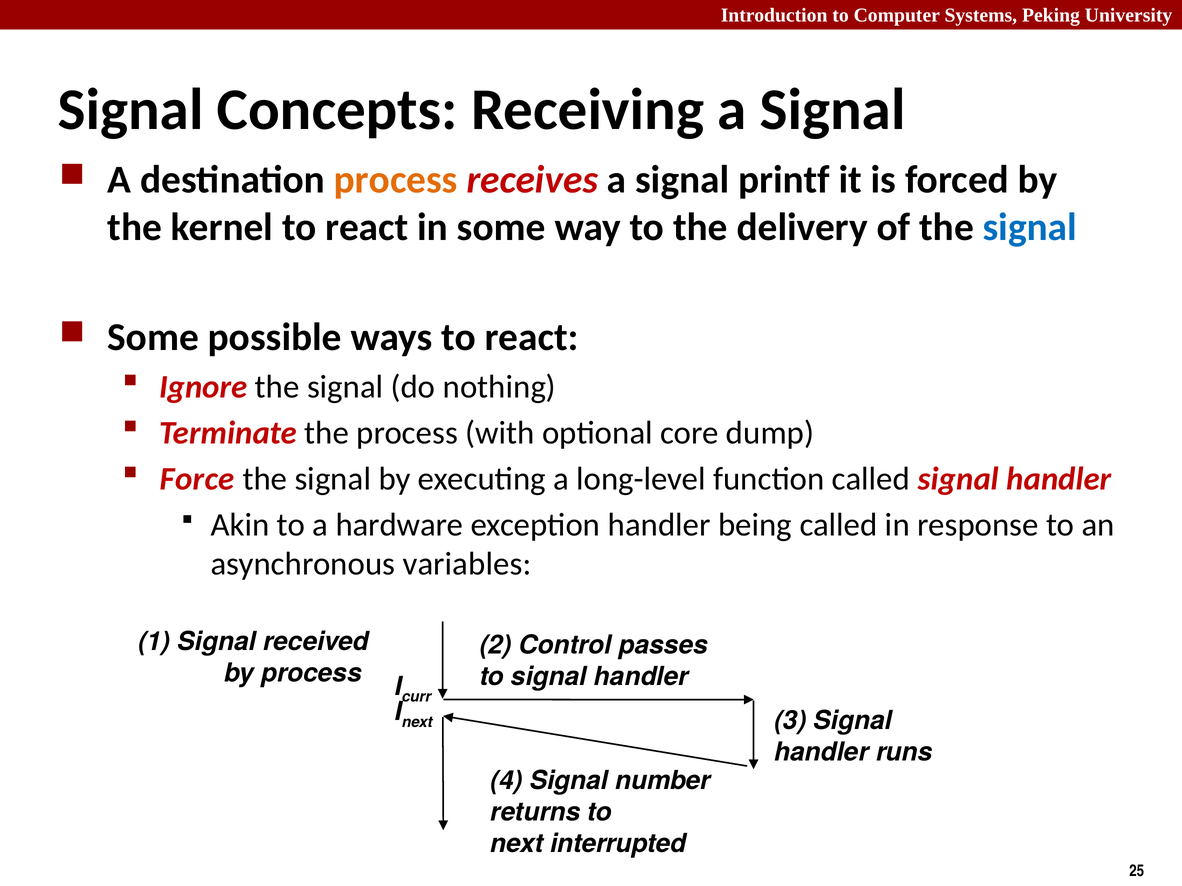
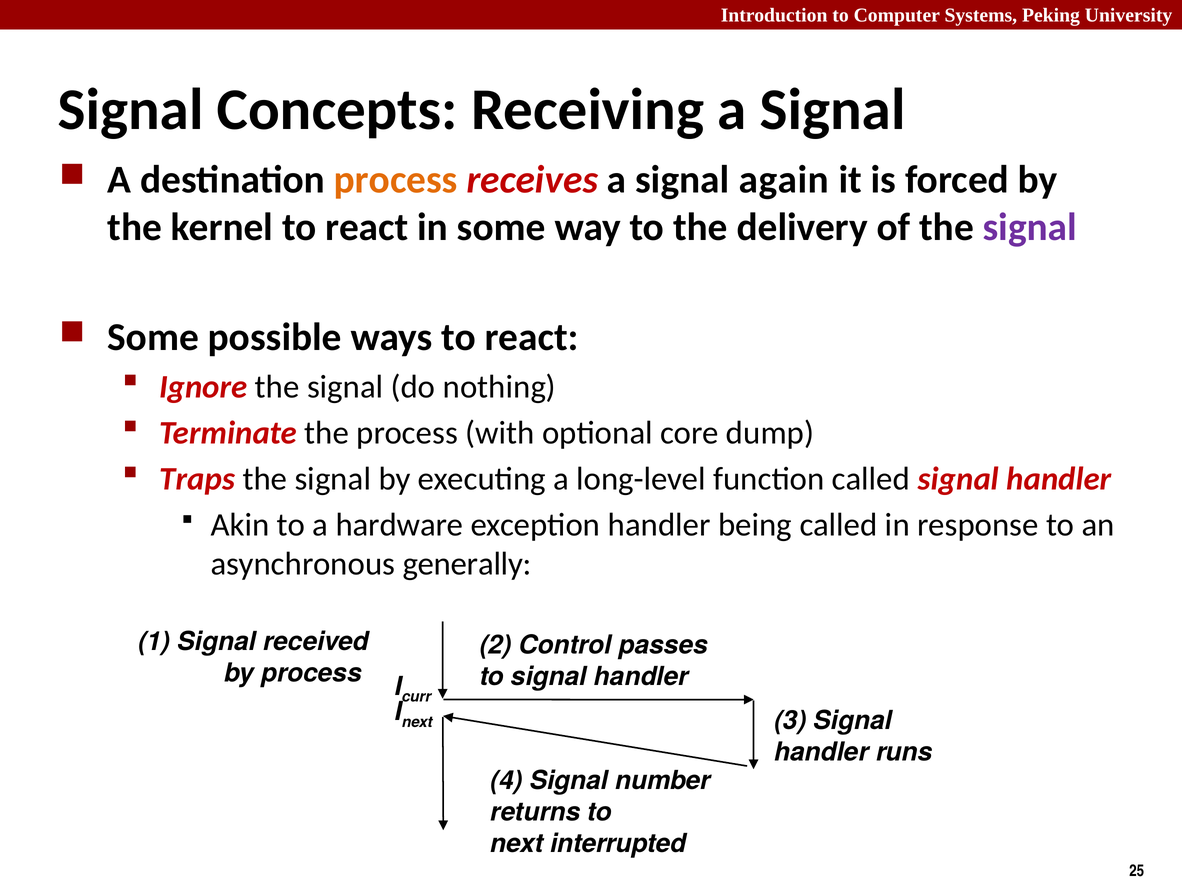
printf: printf -> again
signal at (1030, 227) colour: blue -> purple
Force: Force -> Traps
variables: variables -> generally
